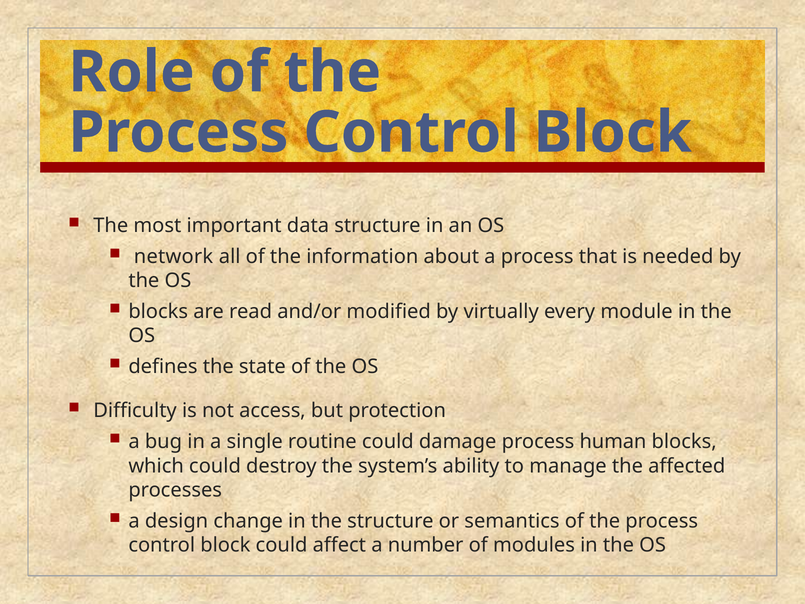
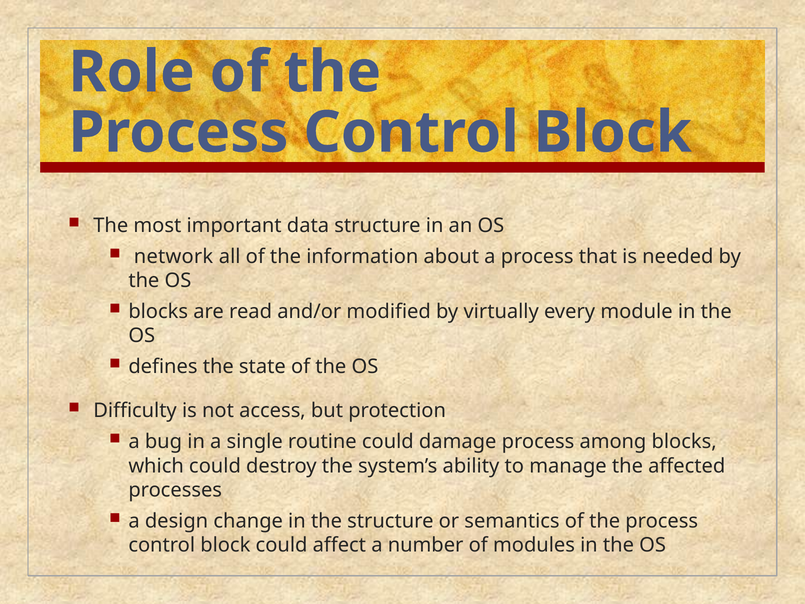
human: human -> among
